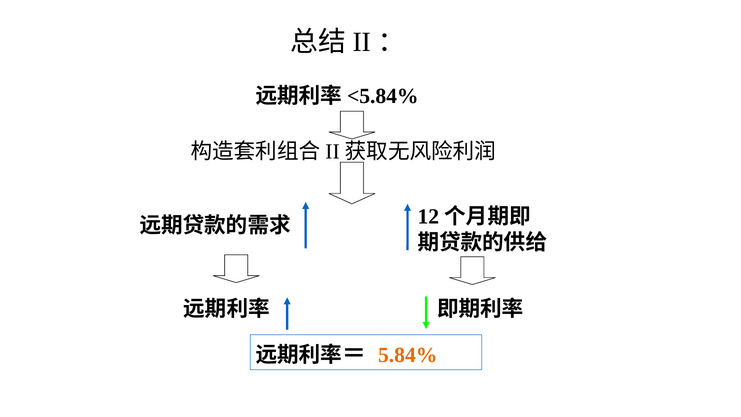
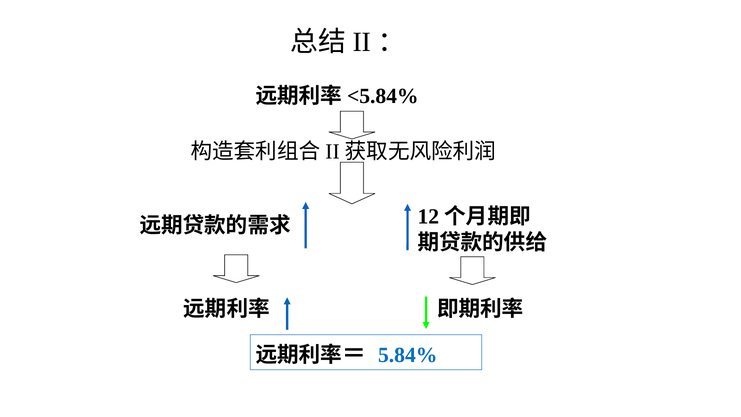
5.84% colour: orange -> blue
